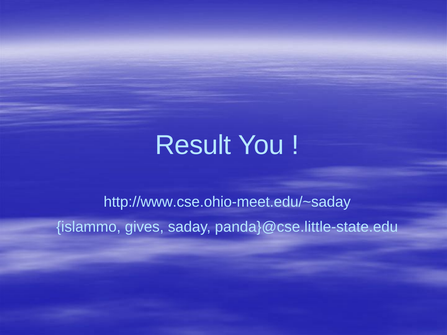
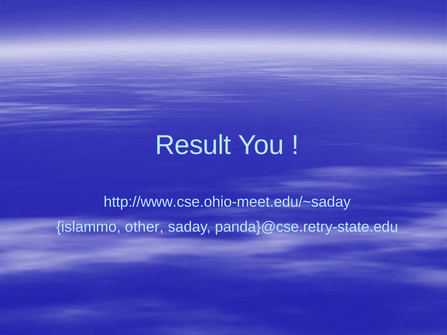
gives: gives -> other
panda}@cse.little-state.edu: panda}@cse.little-state.edu -> panda}@cse.retry-state.edu
